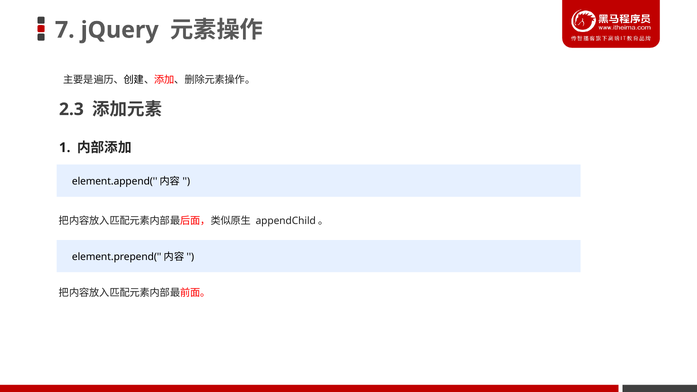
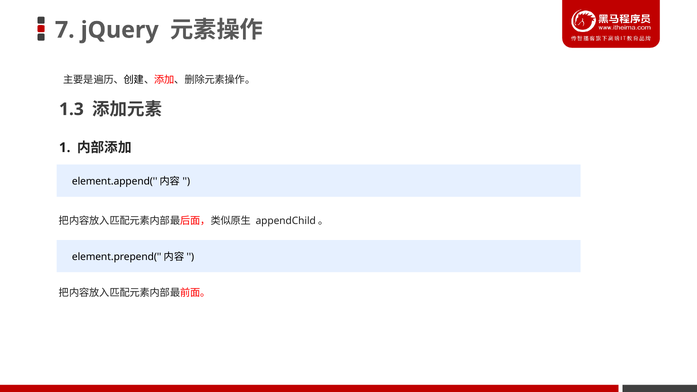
2.3: 2.3 -> 1.3
